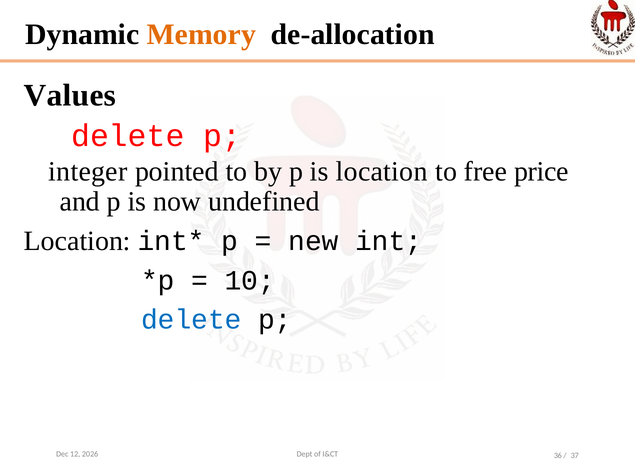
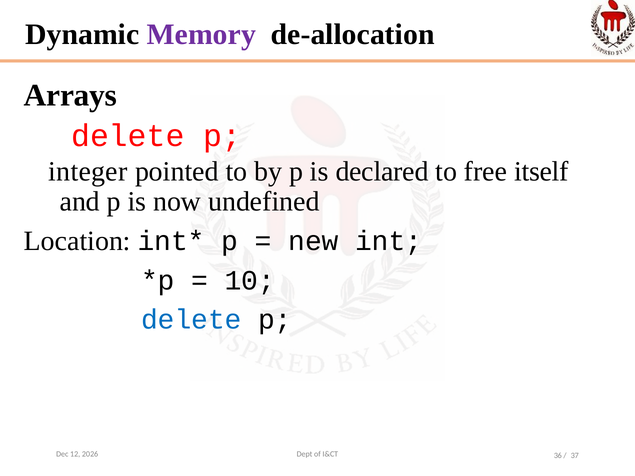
Memory colour: orange -> purple
Values: Values -> Arrays
is location: location -> declared
price: price -> itself
